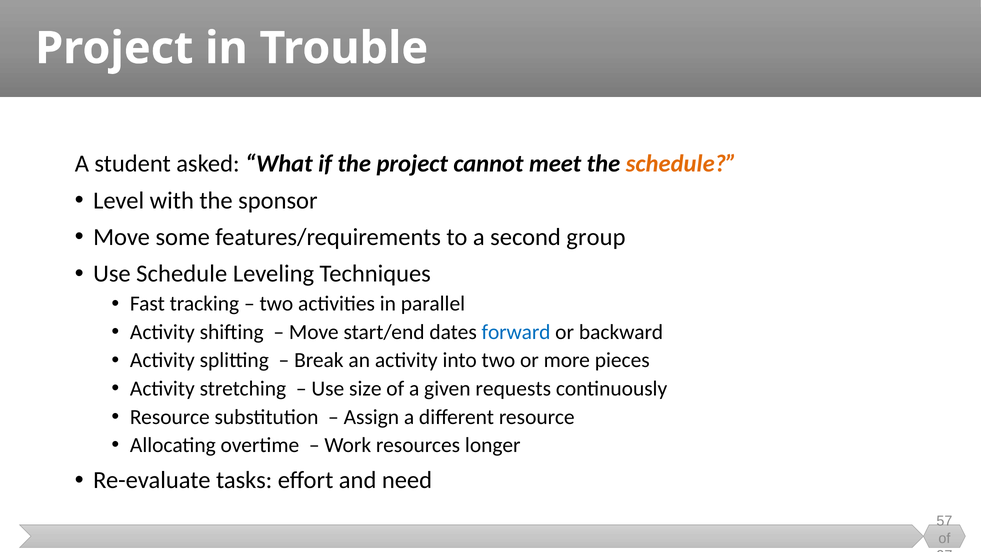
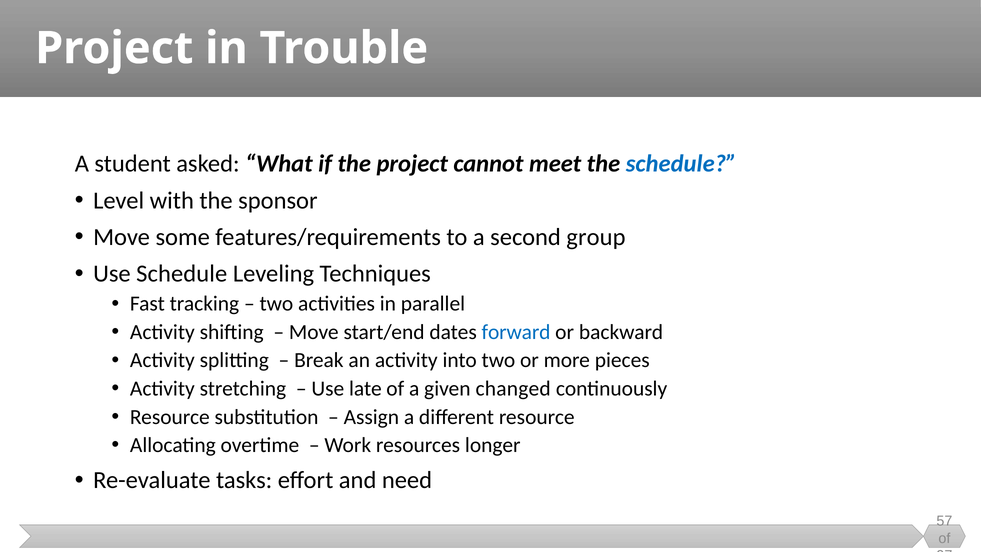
schedule at (681, 164) colour: orange -> blue
size: size -> late
requests: requests -> changed
